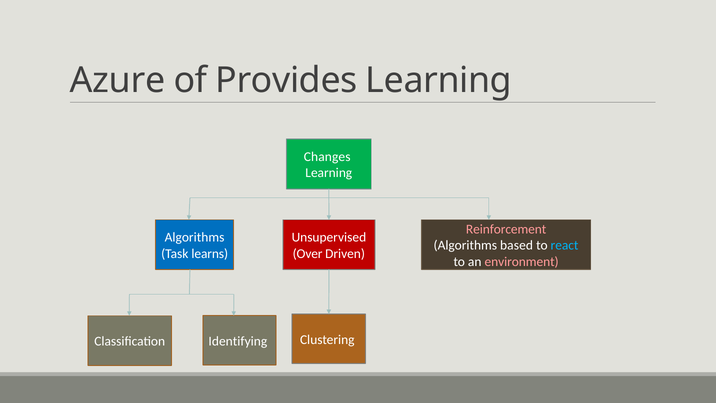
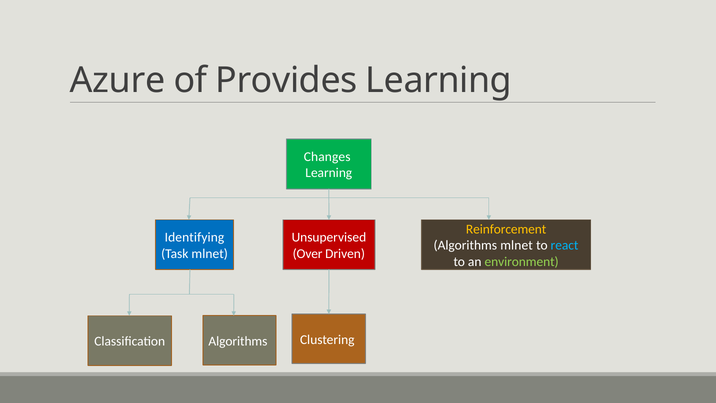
Reinforcement colour: pink -> yellow
Algorithms at (195, 237): Algorithms -> Identifying
Algorithms based: based -> mlnet
Task learns: learns -> mlnet
environment colour: pink -> light green
Classification Identifying: Identifying -> Algorithms
